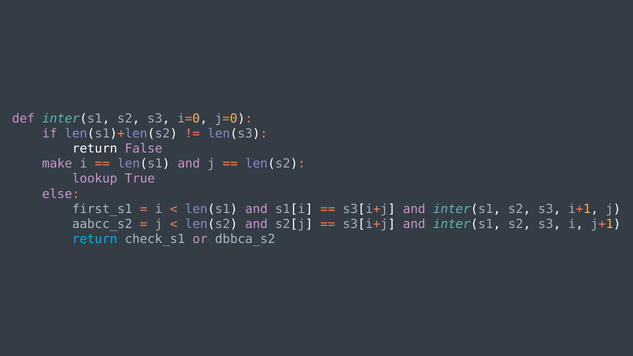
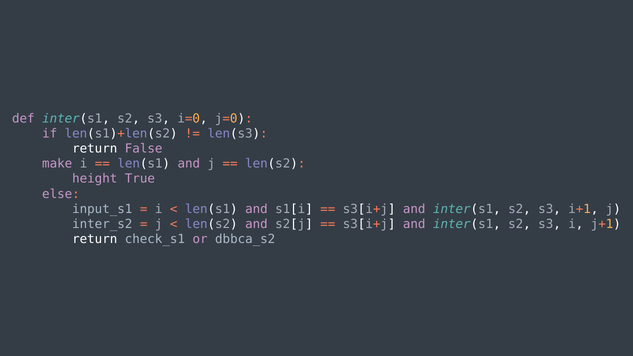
lookup: lookup -> height
first_s1: first_s1 -> input_s1
aabcc_s2: aabcc_s2 -> inter_s2
return at (95, 239) colour: light blue -> white
